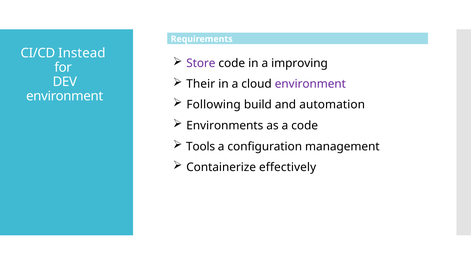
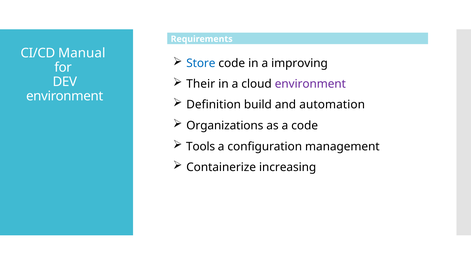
Instead: Instead -> Manual
Store colour: purple -> blue
Following: Following -> Definition
Environments: Environments -> Organizations
effectively: effectively -> increasing
